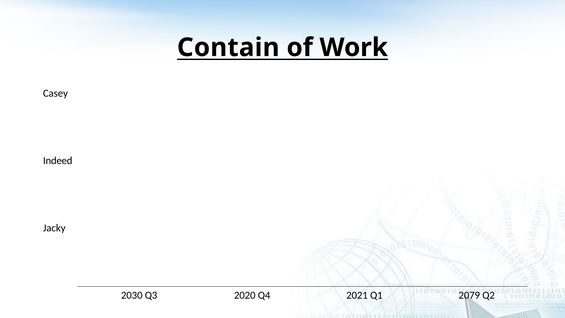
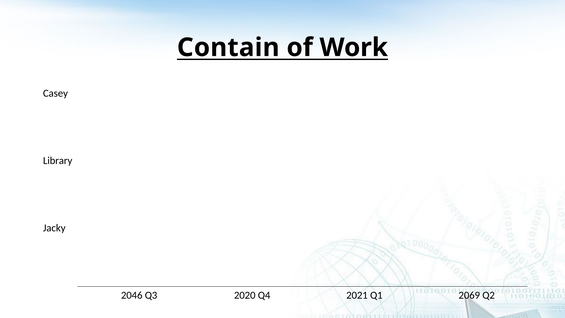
Indeed: Indeed -> Library
2030: 2030 -> 2046
2079: 2079 -> 2069
